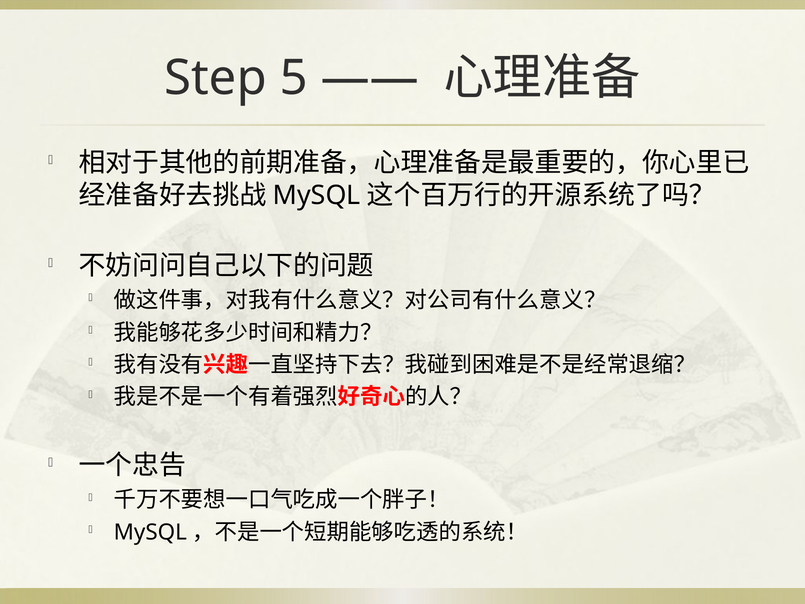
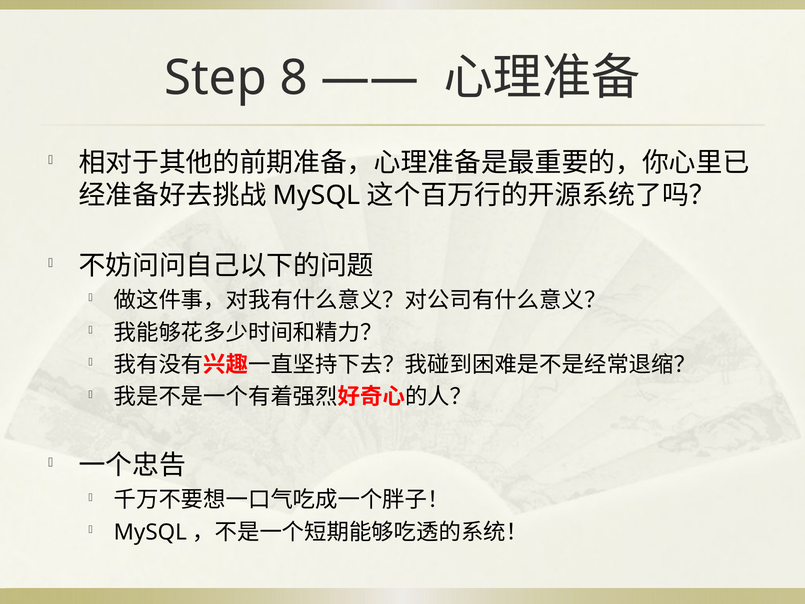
5: 5 -> 8
